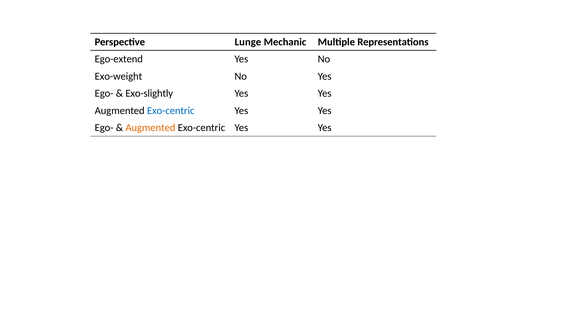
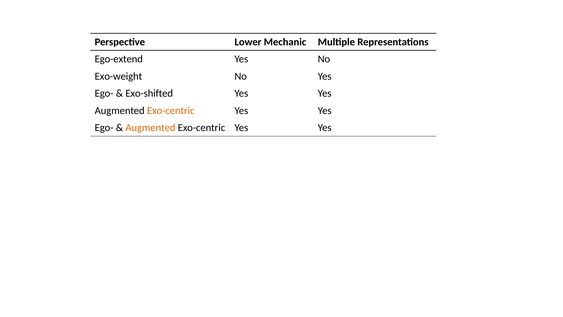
Lunge: Lunge -> Lower
Exo-slightly: Exo-slightly -> Exo-shifted
Exo-centric at (171, 110) colour: blue -> orange
